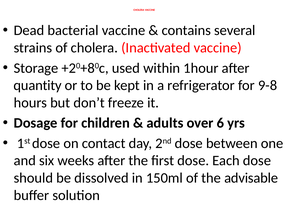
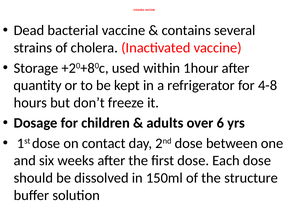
9-8: 9-8 -> 4-8
advisable: advisable -> structure
